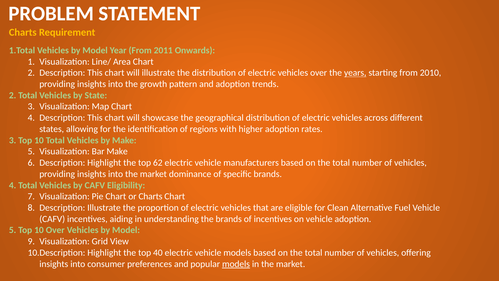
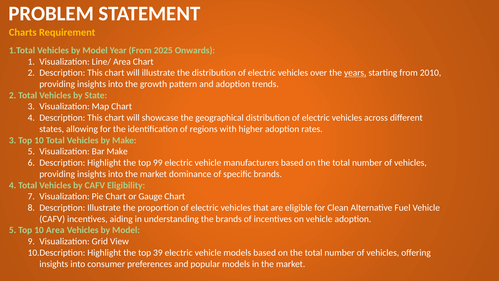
2011: 2011 -> 2025
62: 62 -> 99
or Charts: Charts -> Gauge
10 Over: Over -> Area
40: 40 -> 39
models at (236, 264) underline: present -> none
